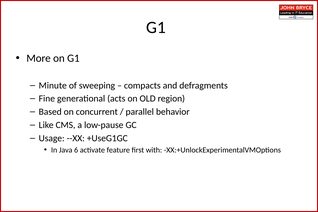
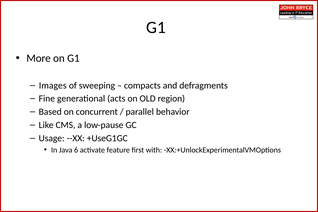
Minute: Minute -> Images
